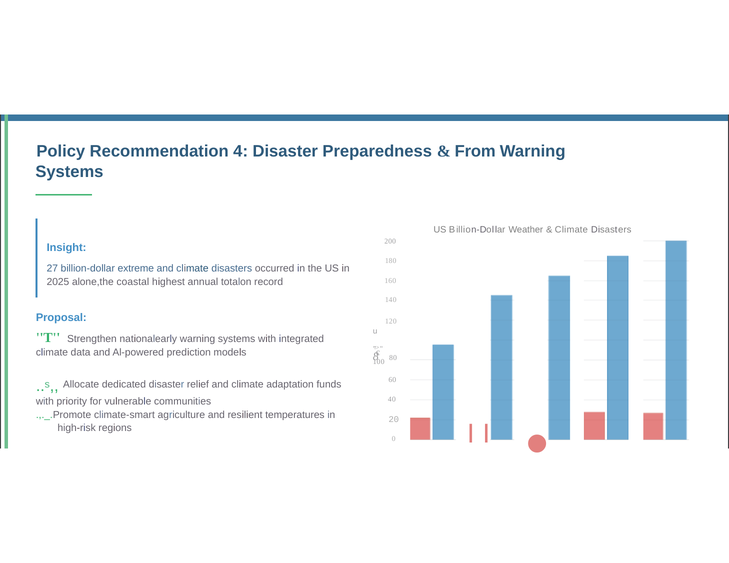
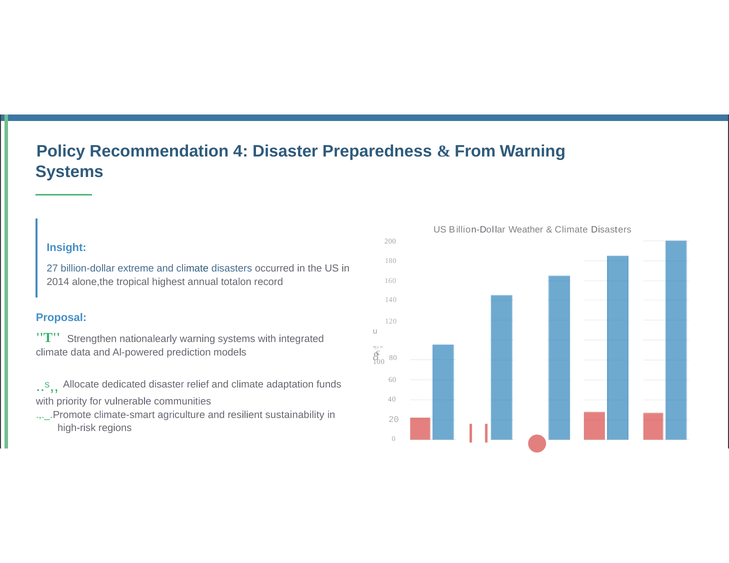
2025: 2025 -> 2014
coastal: coastal -> tropical
temperatures: temperatures -> sustainability
